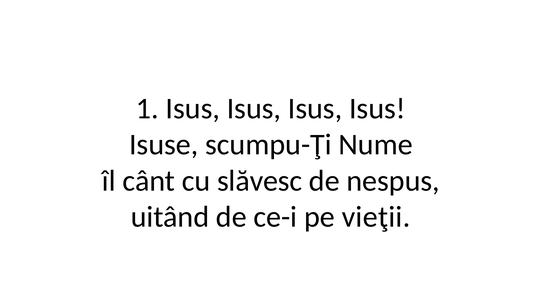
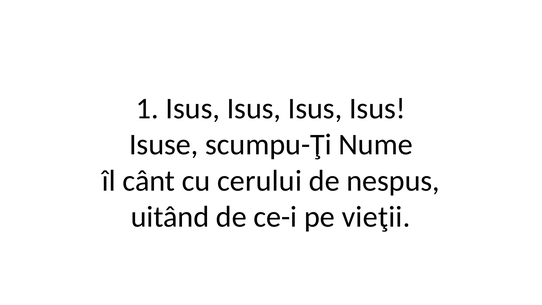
slăvesc: slăvesc -> cerului
